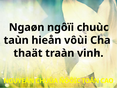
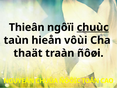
Ngaøn: Ngaøn -> Thieân
chuùc underline: none -> present
vinh: vinh -> ñôøi
